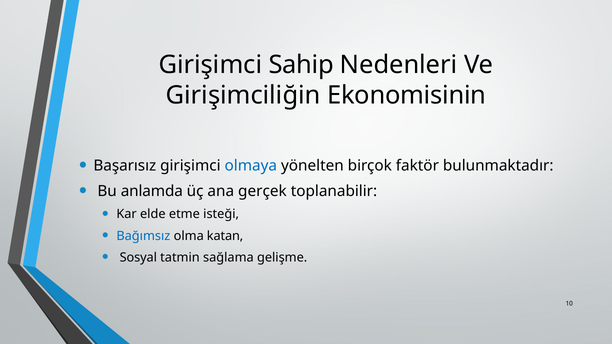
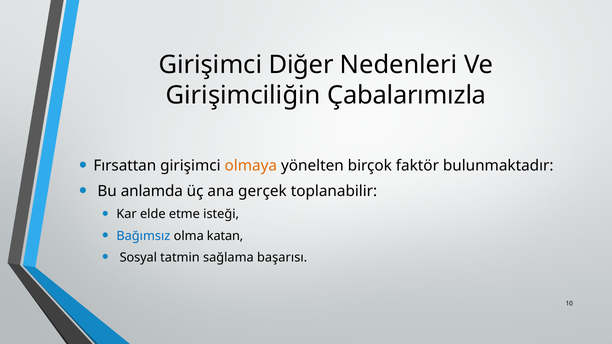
Sahip: Sahip -> Diğer
Ekonomisinin: Ekonomisinin -> Çabalarımızla
Başarısız: Başarısız -> Fırsattan
olmaya colour: blue -> orange
gelişme: gelişme -> başarısı
